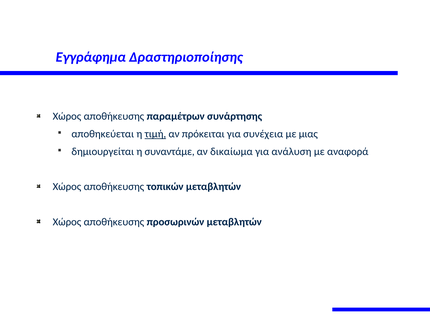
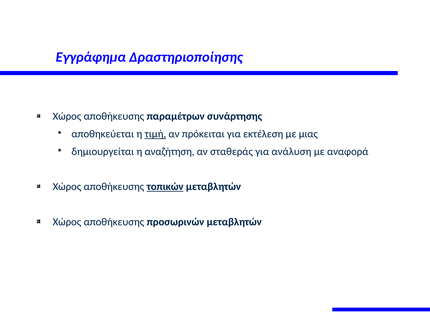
συνέχεια: συνέχεια -> εκτέλεση
συναντάμε: συναντάμε -> αναζήτηση
δικαίωμα: δικαίωμα -> σταθεράς
τοπικών underline: none -> present
